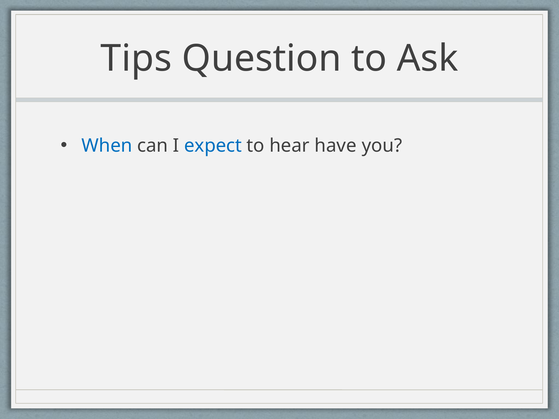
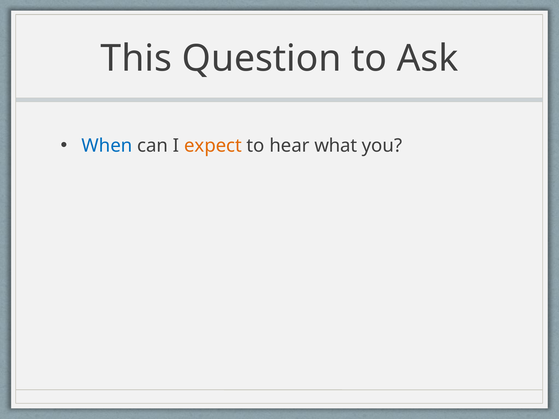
Tips: Tips -> This
expect colour: blue -> orange
have: have -> what
